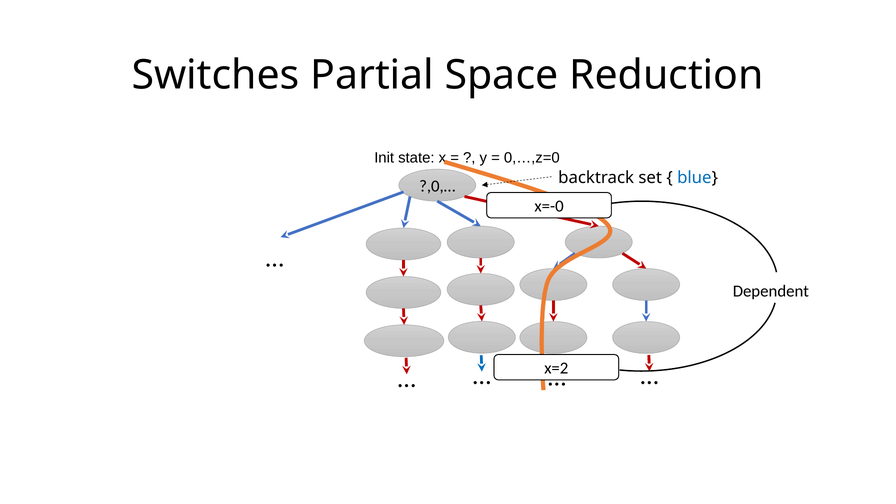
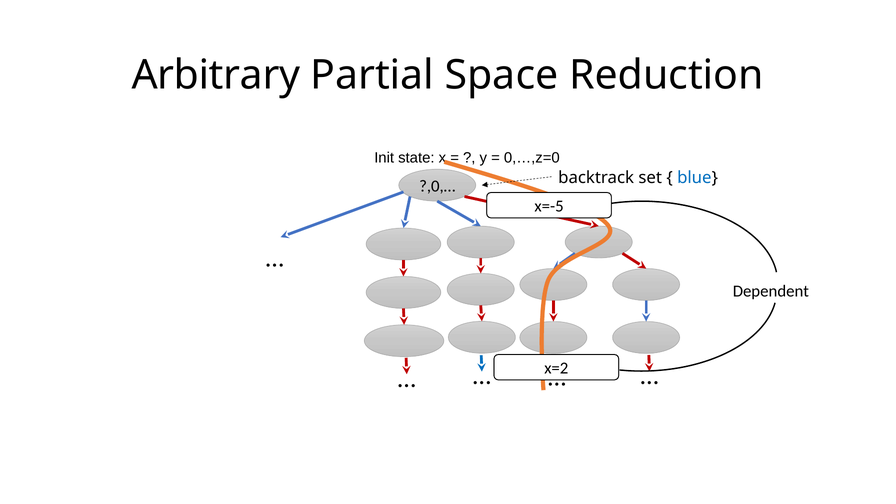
Switches: Switches -> Arbitrary
x=-0: x=-0 -> x=-5
